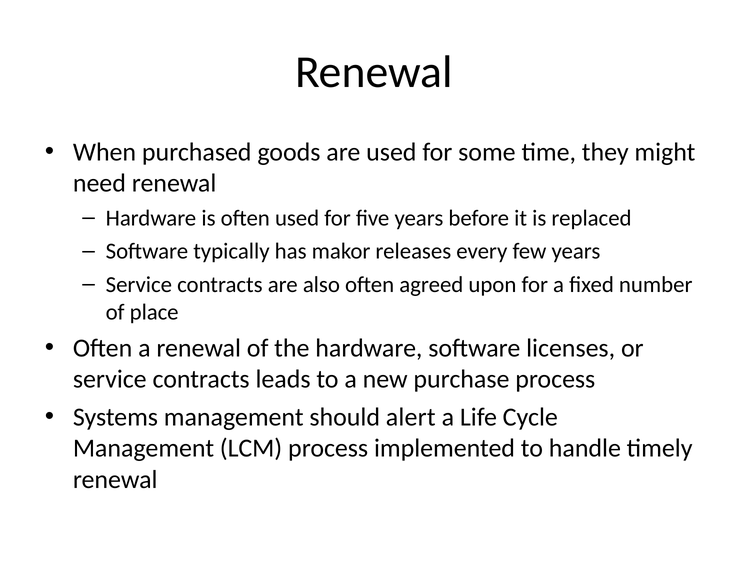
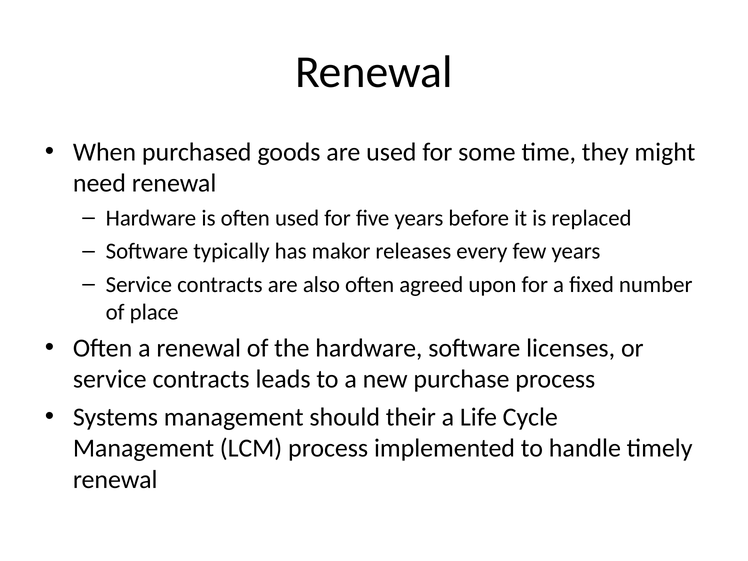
alert: alert -> their
